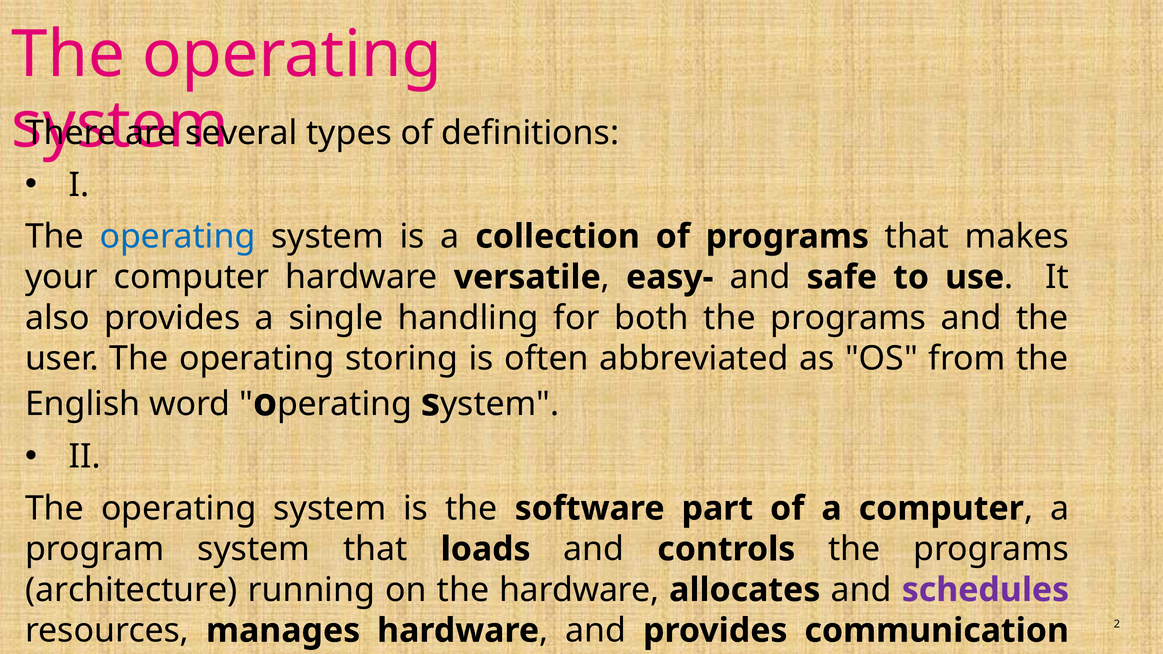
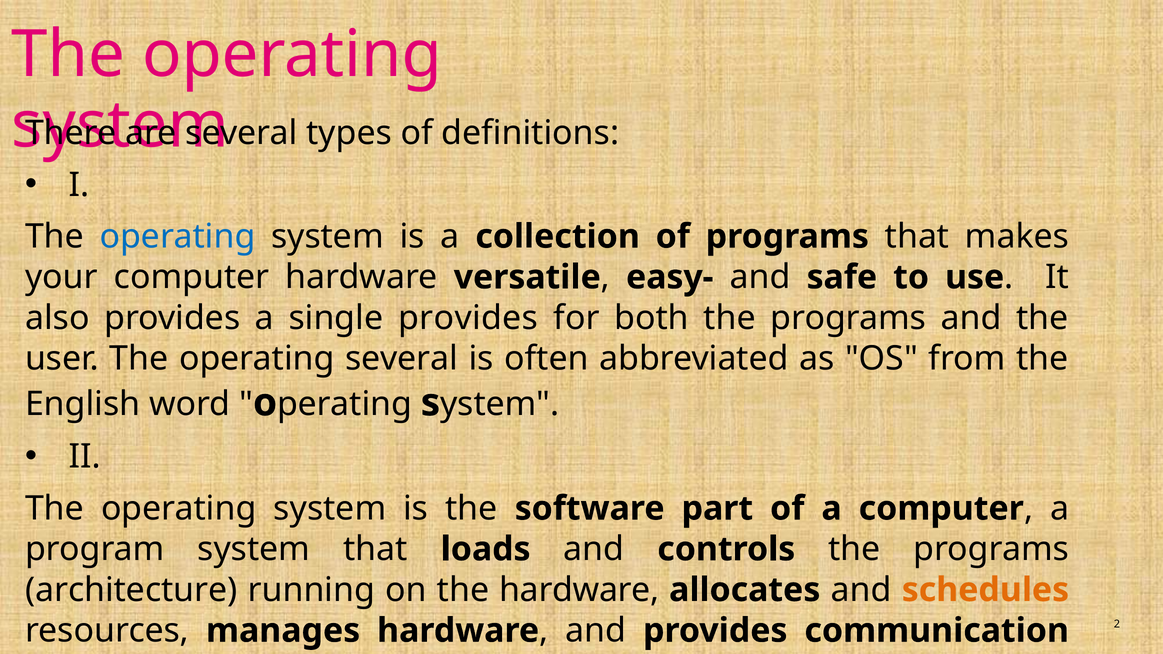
single handling: handling -> provides
operating storing: storing -> several
schedules colour: purple -> orange
